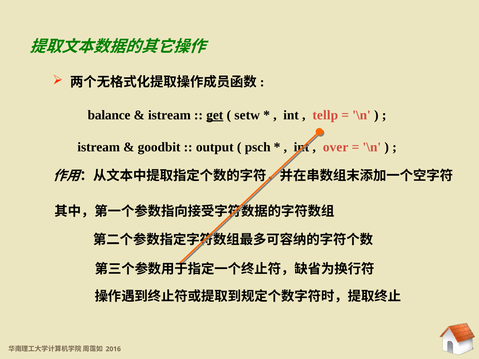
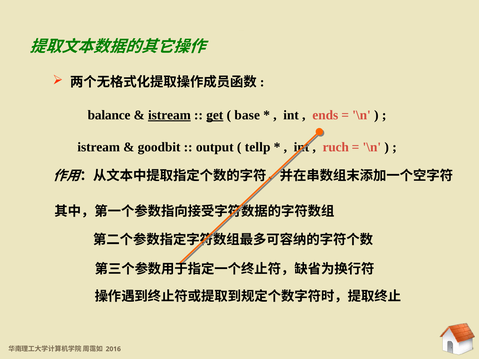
istream at (169, 115) underline: none -> present
setw: setw -> base
tellp: tellp -> ends
psch: psch -> tellp
over: over -> ruch
